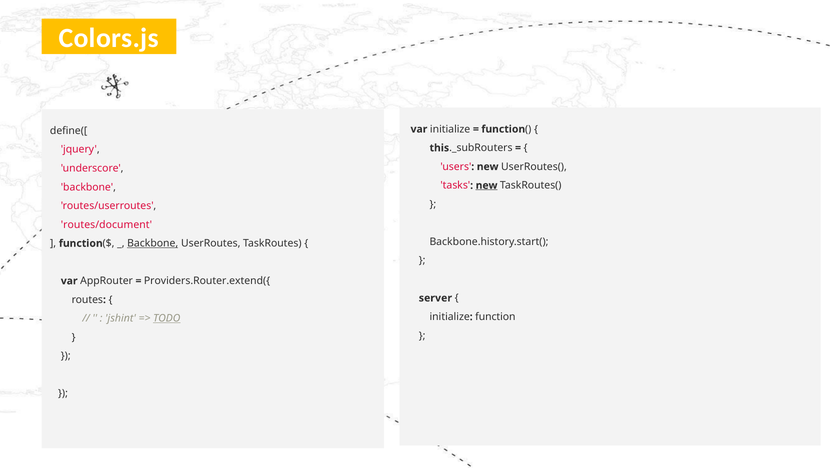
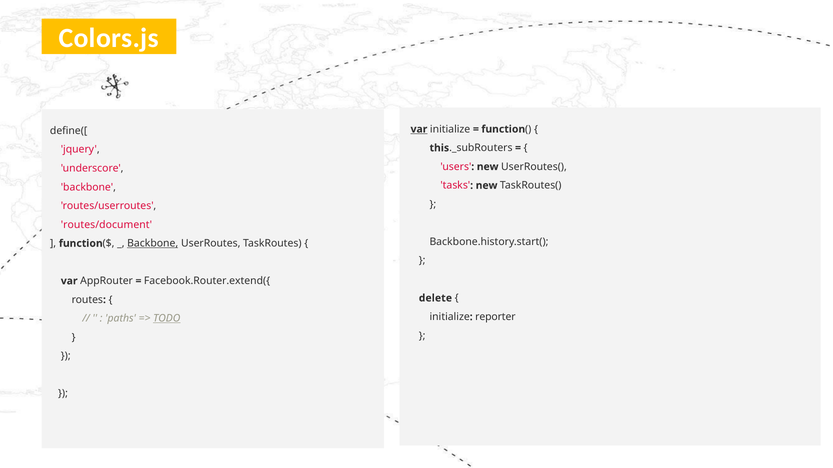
var at (419, 129) underline: none -> present
new at (487, 186) underline: present -> none
Providers.Router.extend({: Providers.Router.extend({ -> Facebook.Router.extend({
server: server -> delete
function: function -> reporter
jshint: jshint -> paths
